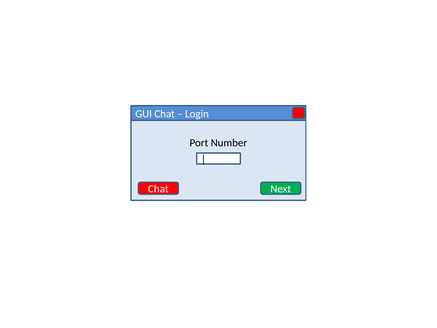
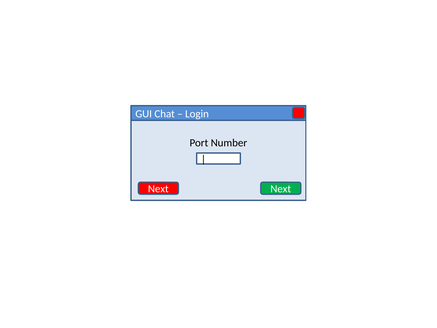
Chat at (158, 189): Chat -> Next
